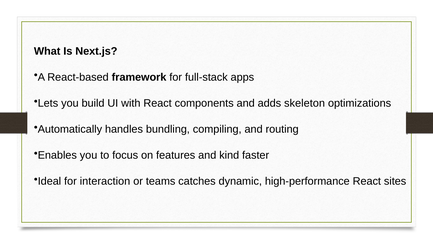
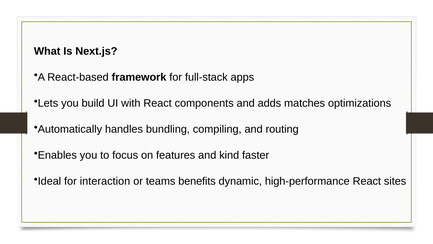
skeleton: skeleton -> matches
catches: catches -> benefits
